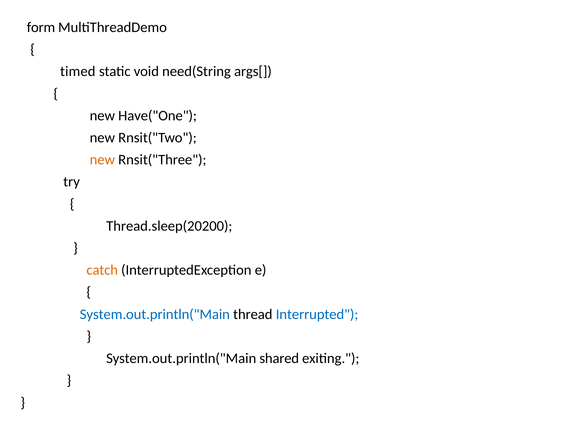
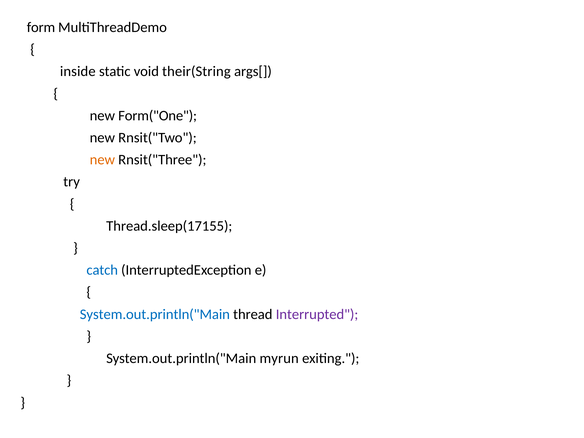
timed: timed -> inside
need(String: need(String -> their(String
Have("One: Have("One -> Form("One
Thread.sleep(20200: Thread.sleep(20200 -> Thread.sleep(17155
catch colour: orange -> blue
Interrupted colour: blue -> purple
shared: shared -> myrun
